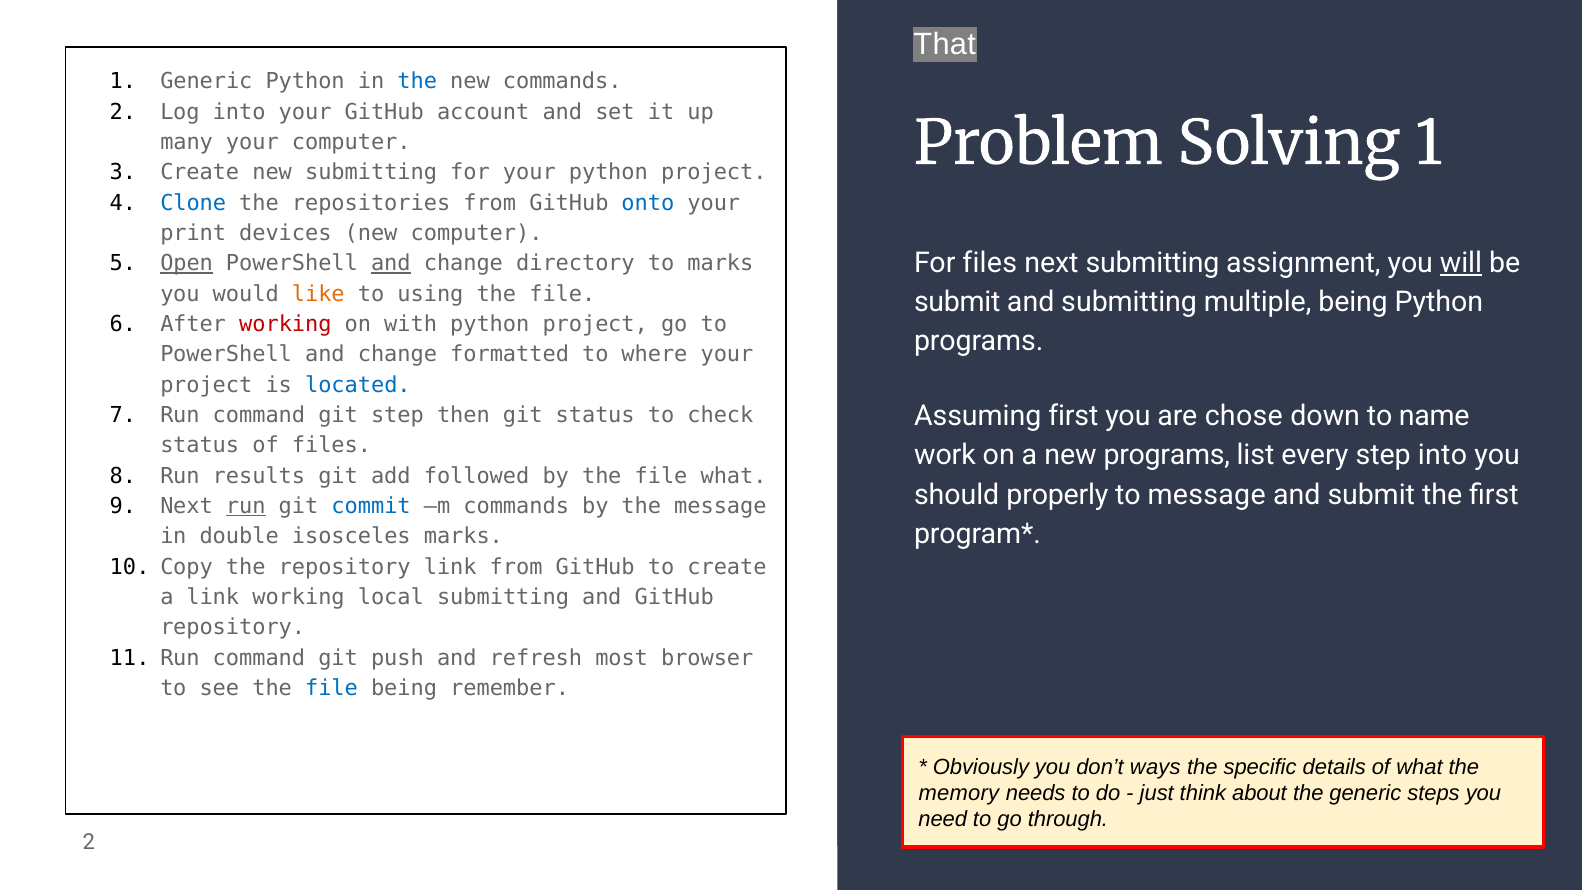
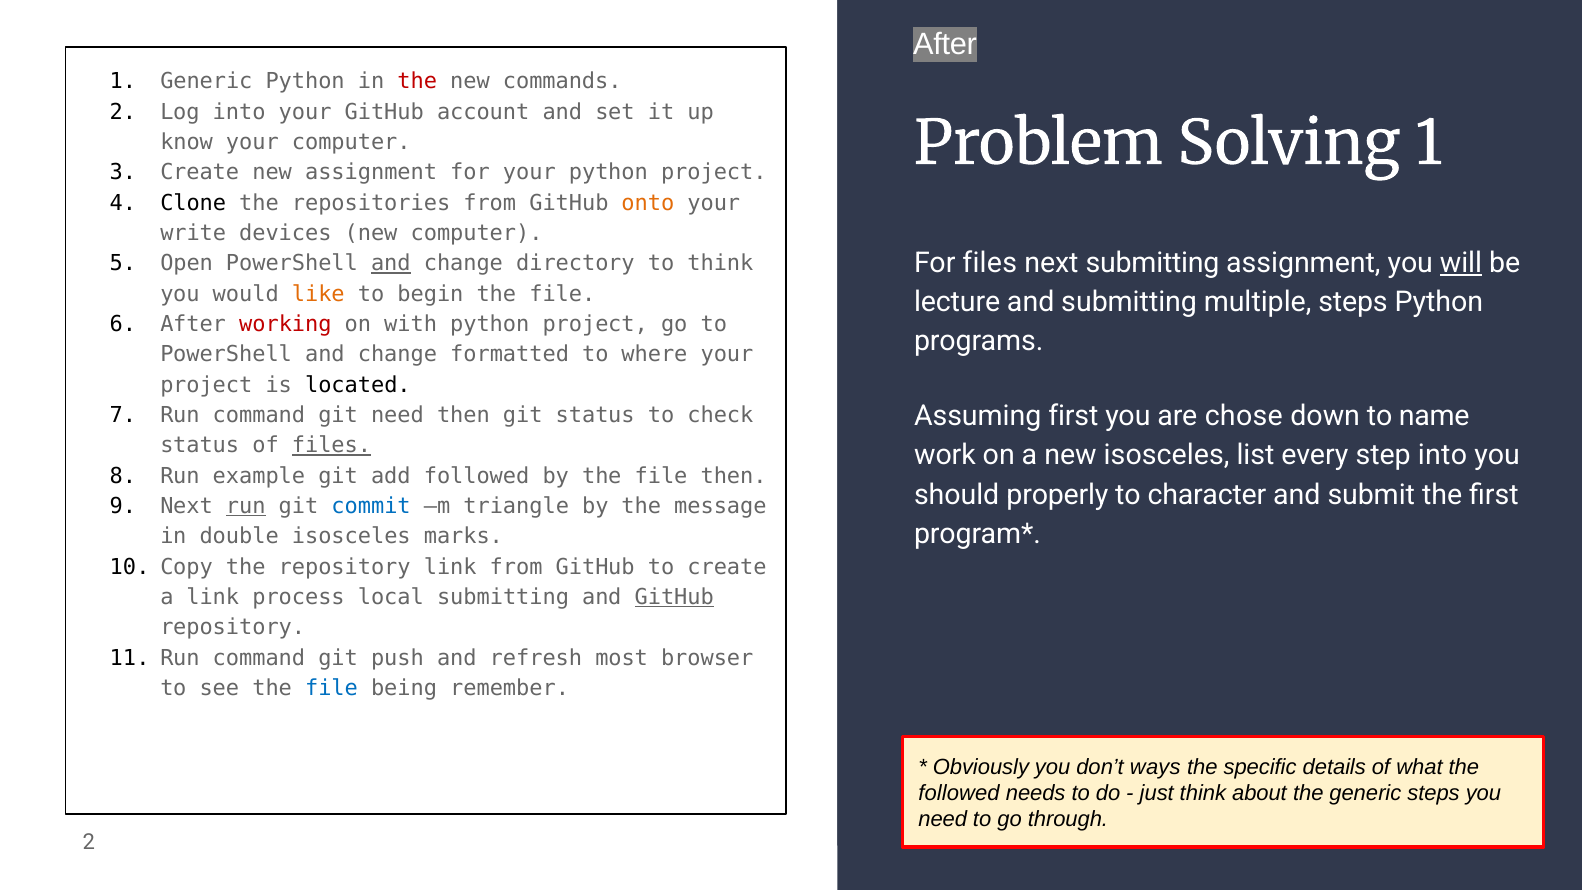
That at (945, 45): That -> After
the at (417, 82) colour: blue -> red
many: many -> know
new submitting: submitting -> assignment
Clone colour: blue -> black
onto colour: blue -> orange
print: print -> write
Open underline: present -> none
to marks: marks -> think
using: using -> begin
submit at (957, 302): submit -> lecture
multiple being: being -> steps
located colour: blue -> black
git step: step -> need
files at (332, 446) underline: none -> present
new programs: programs -> isosceles
results: results -> example
file what: what -> then
to message: message -> character
m commands: commands -> triangle
link working: working -> process
GitHub at (674, 597) underline: none -> present
memory at (959, 793): memory -> followed
